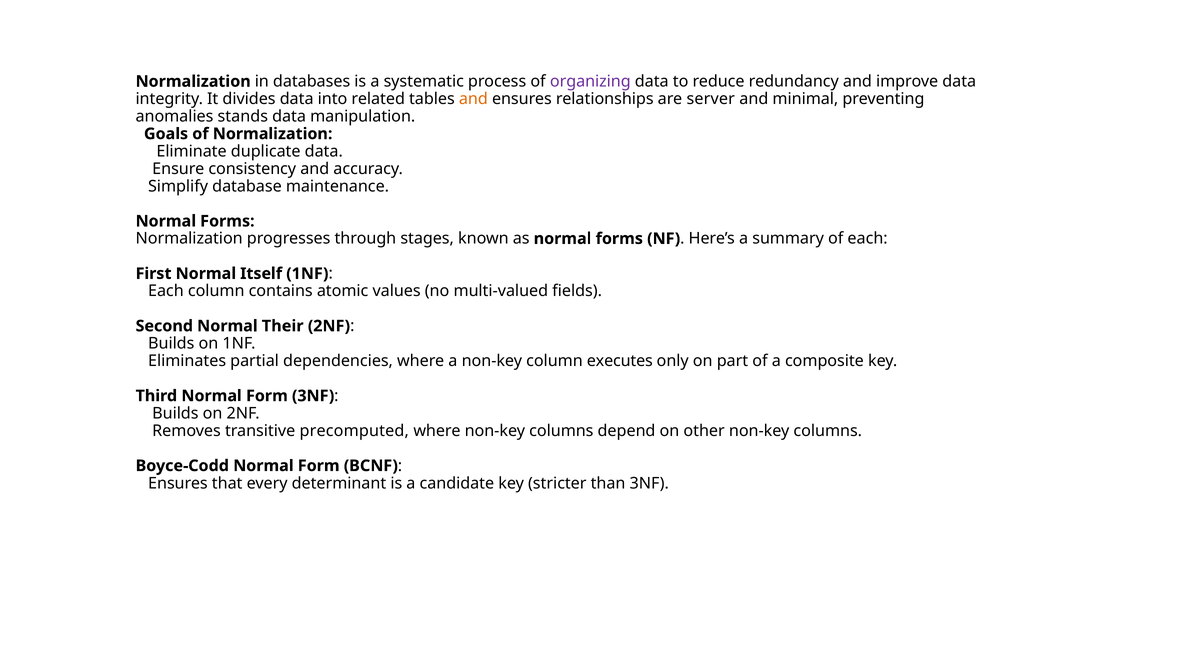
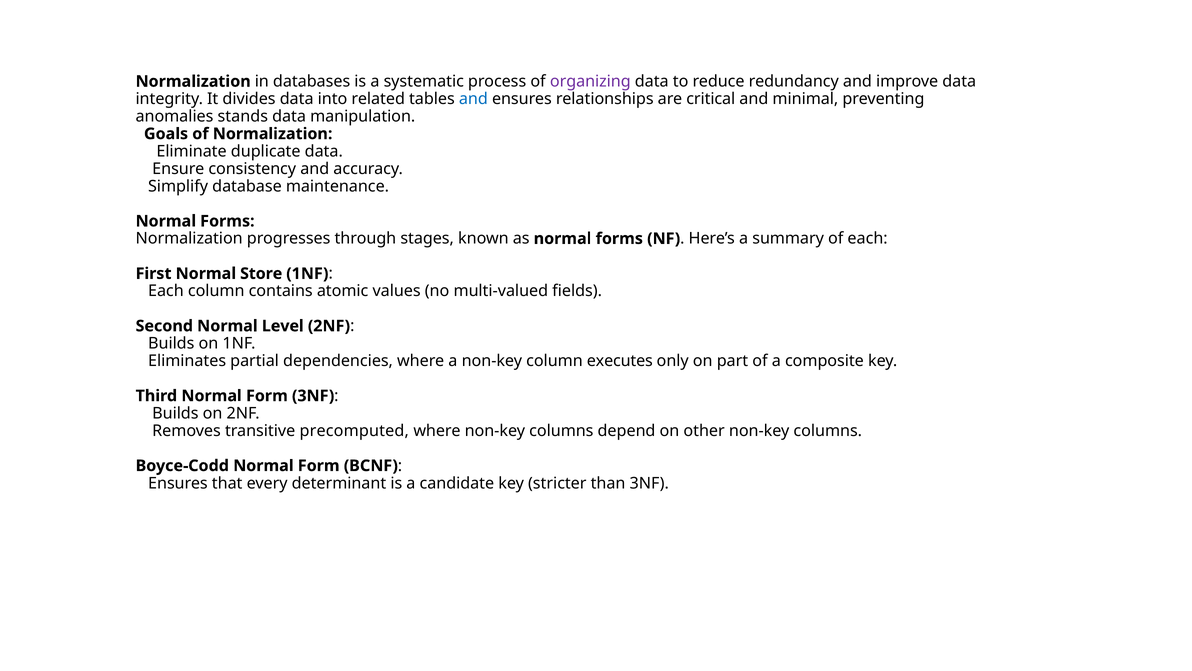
and at (473, 99) colour: orange -> blue
server: server -> critical
Itself: Itself -> Store
Their: Their -> Level
